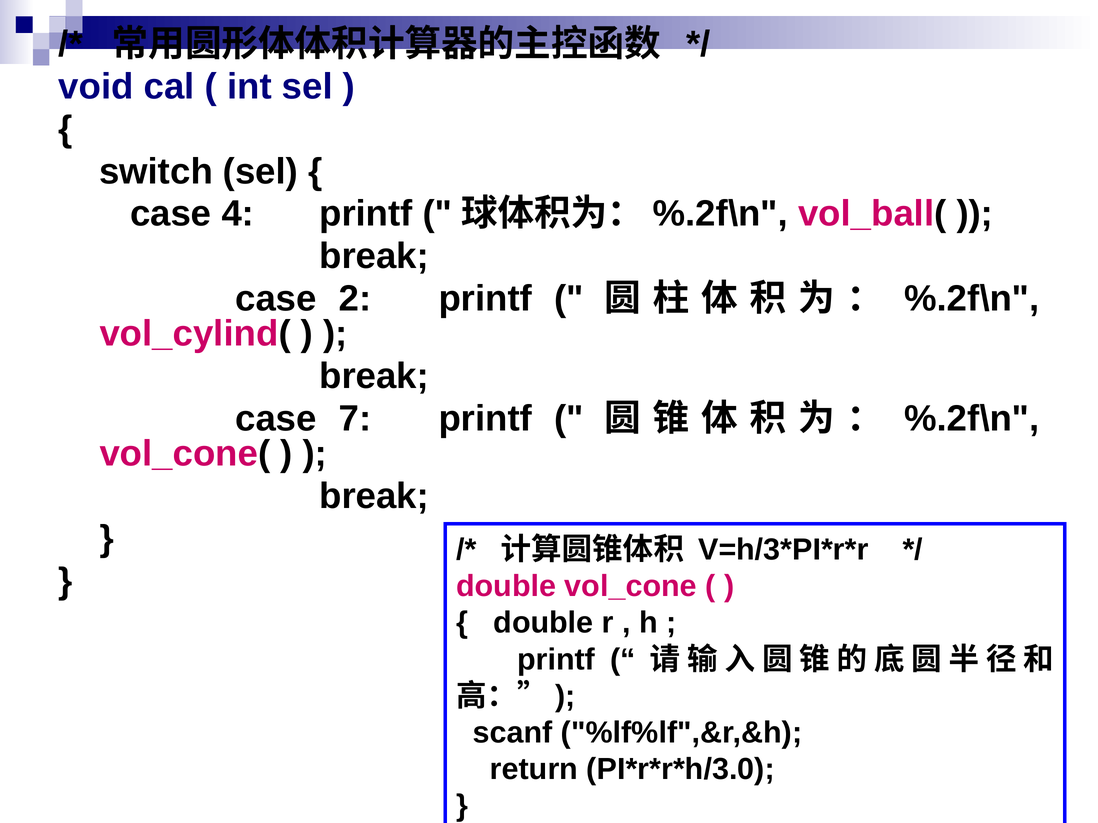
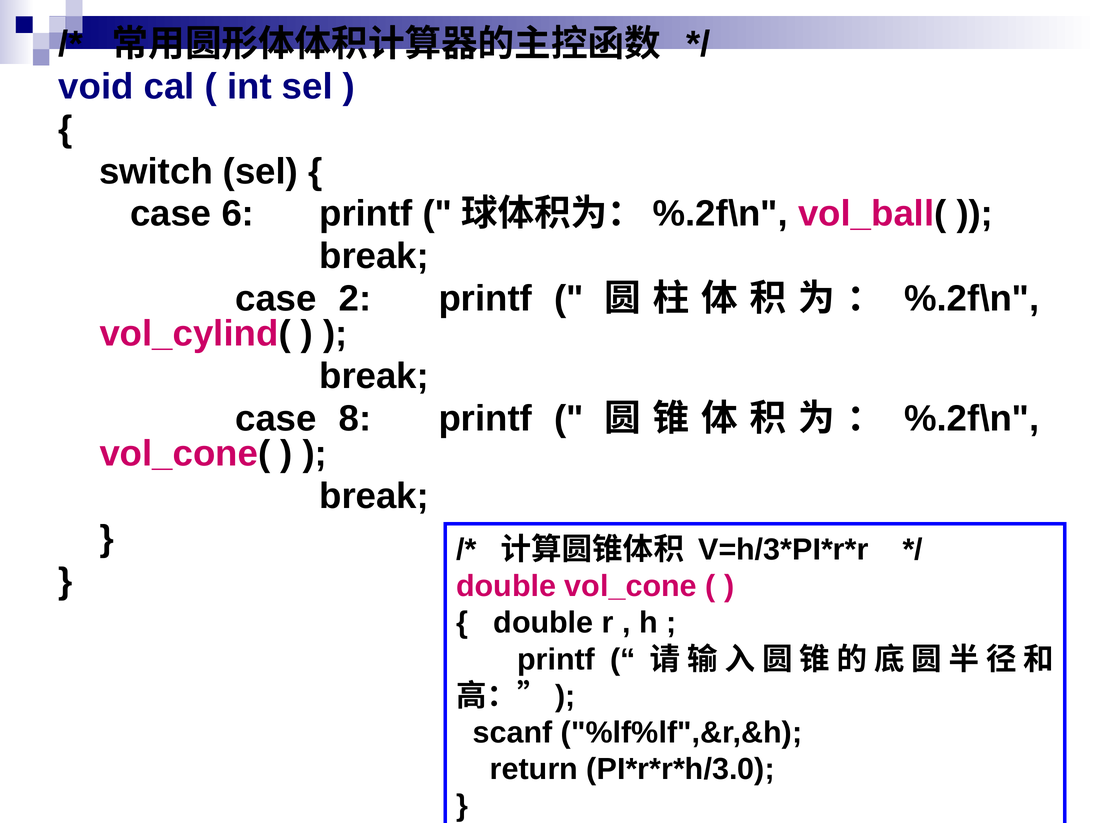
4: 4 -> 6
7: 7 -> 8
